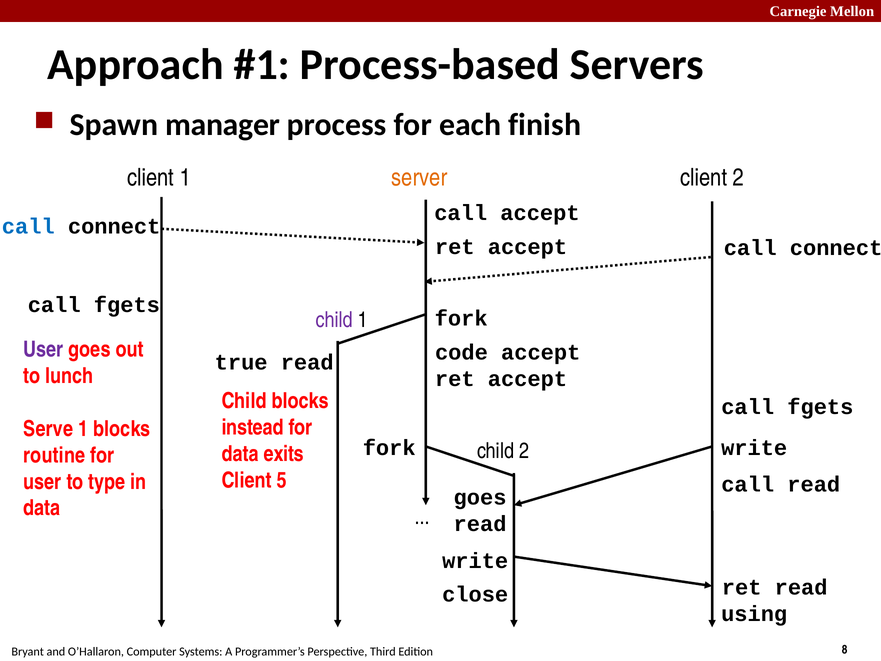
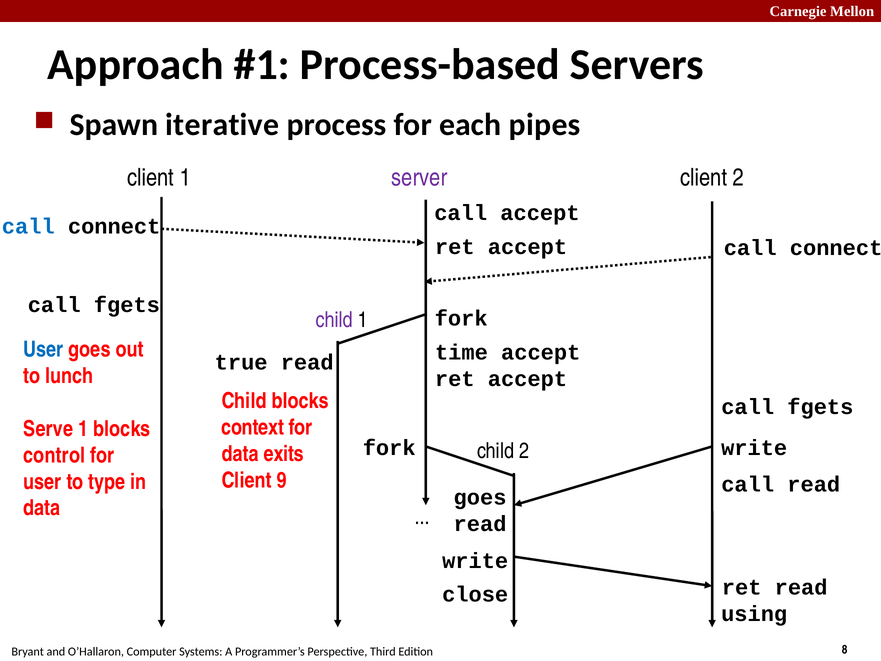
manager: manager -> iterative
finish: finish -> pipes
server colour: orange -> purple
User at (43, 349) colour: purple -> blue
code: code -> time
instead: instead -> context
routine: routine -> control
5: 5 -> 9
